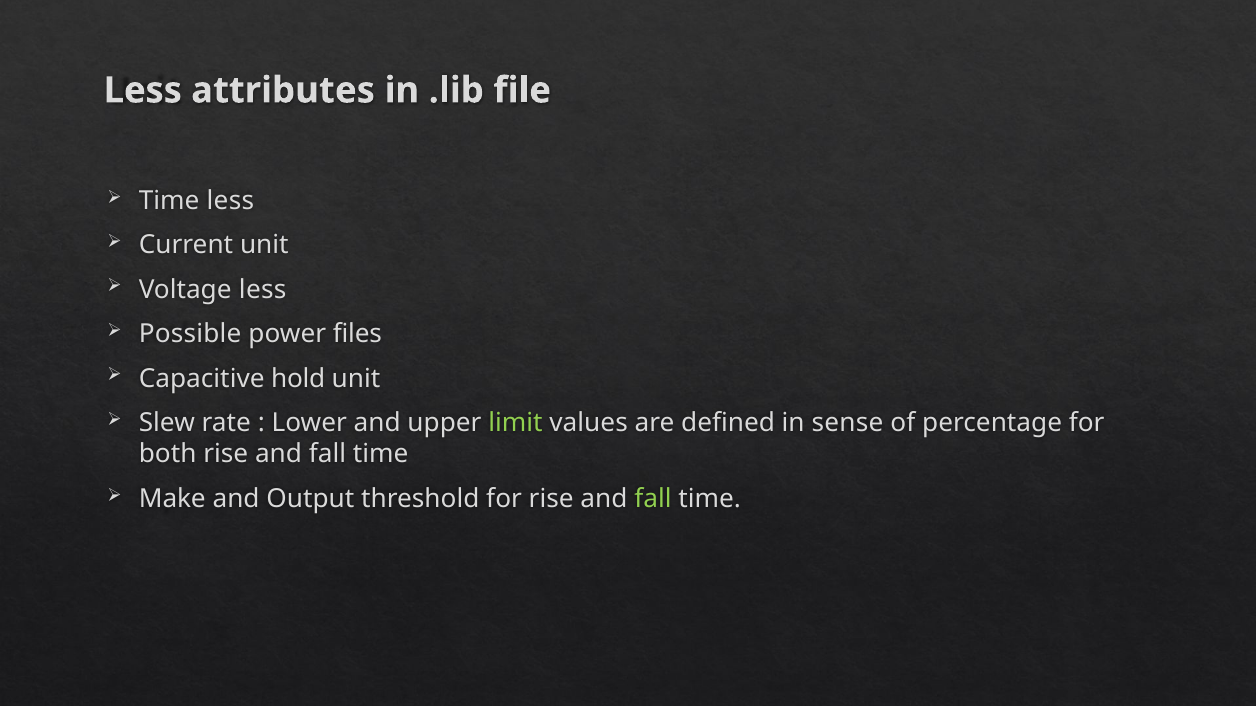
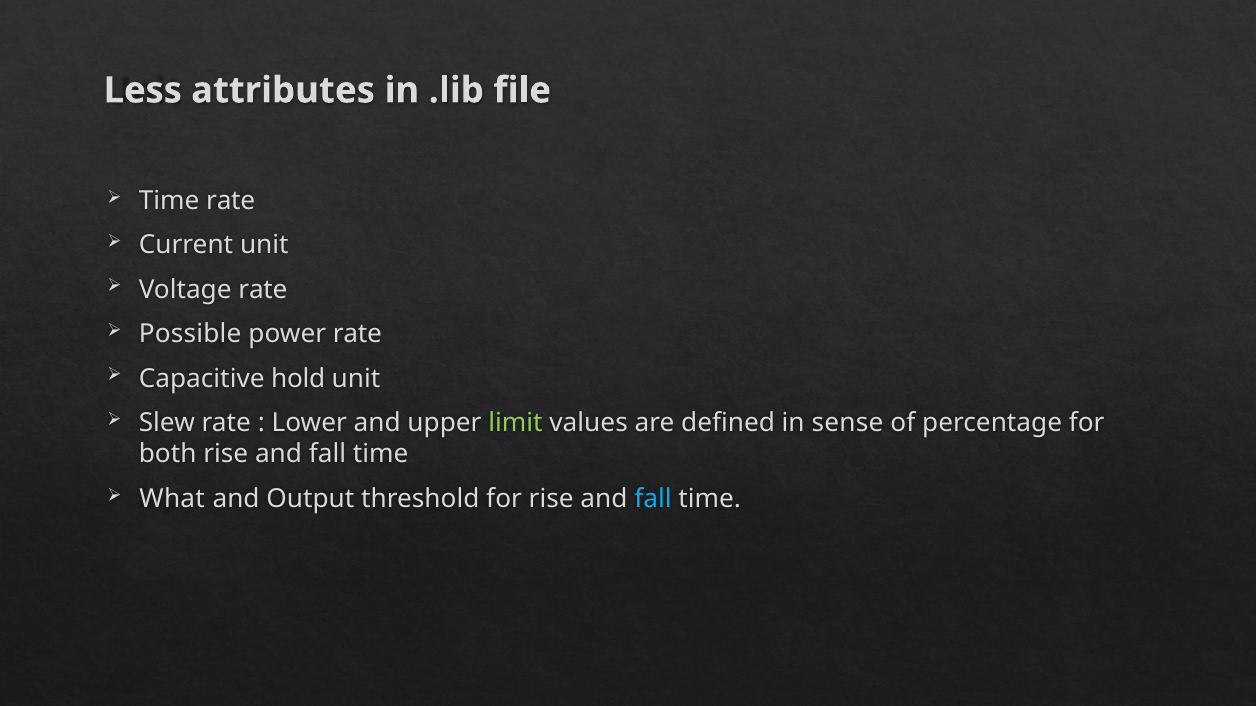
Time less: less -> rate
Voltage less: less -> rate
power files: files -> rate
Make: Make -> What
fall at (653, 499) colour: light green -> light blue
